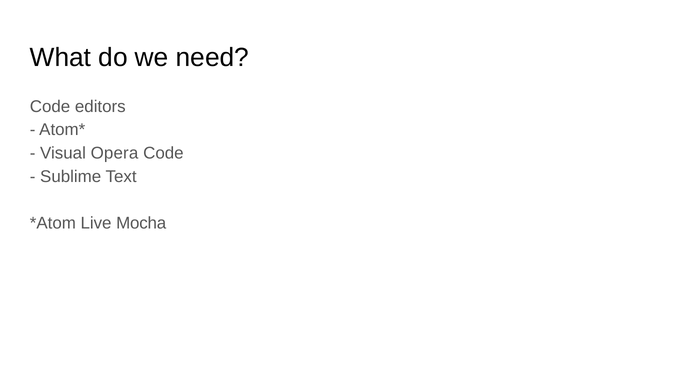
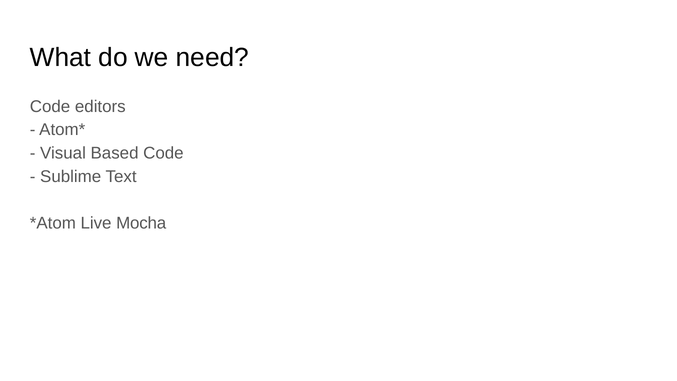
Opera: Opera -> Based
